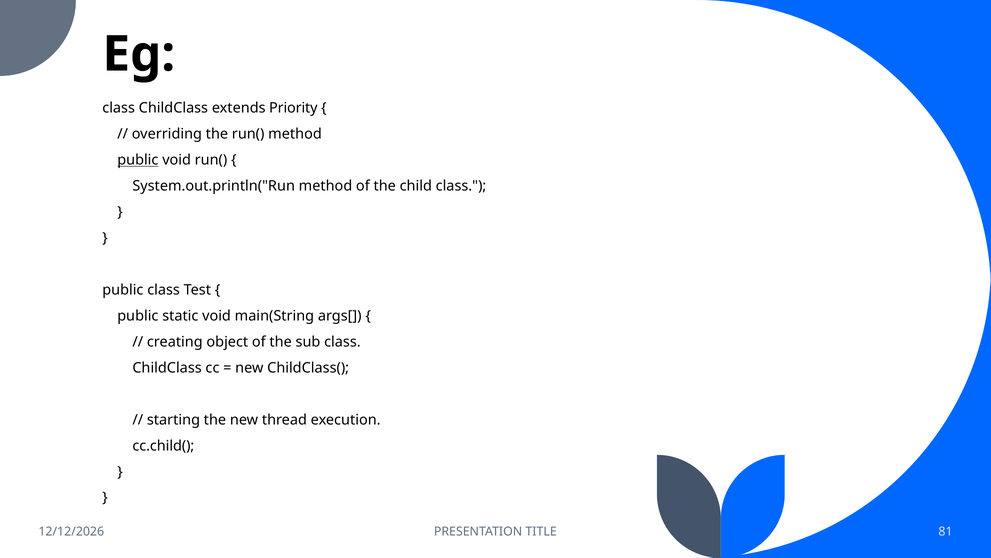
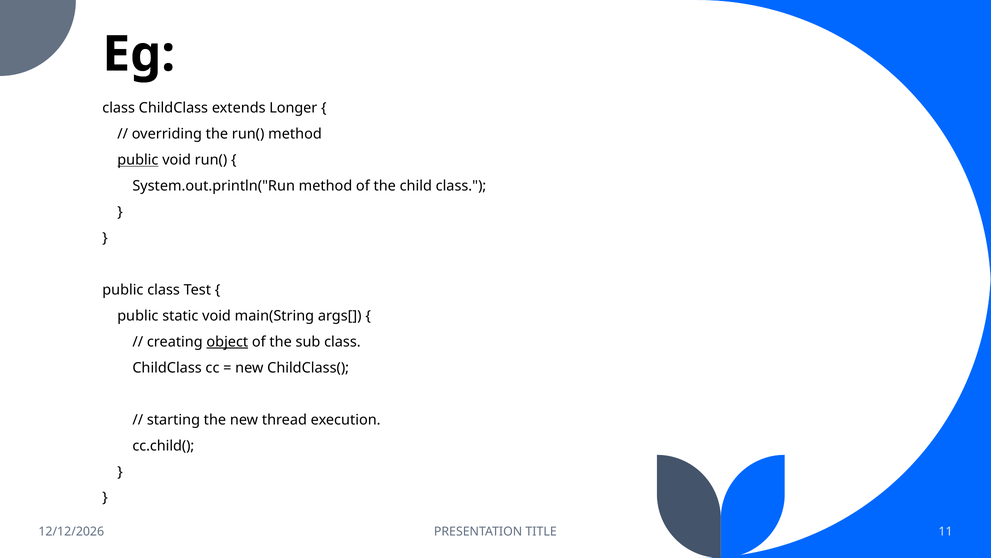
Priority: Priority -> Longer
object underline: none -> present
81: 81 -> 11
